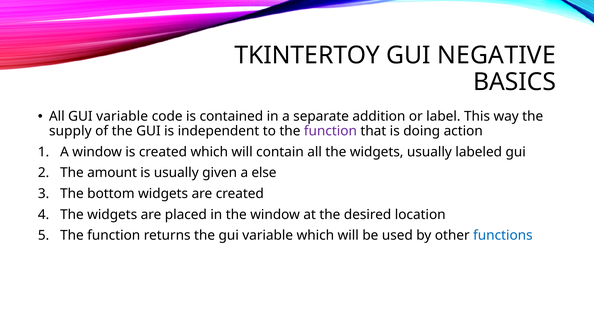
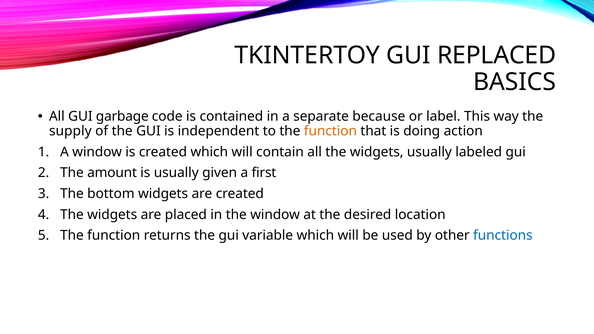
NEGATIVE: NEGATIVE -> REPLACED
All GUI variable: variable -> garbage
addition: addition -> because
function at (330, 131) colour: purple -> orange
else: else -> first
